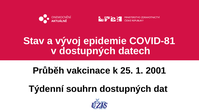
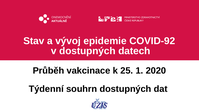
COVID-81: COVID-81 -> COVID-92
2001: 2001 -> 2020
